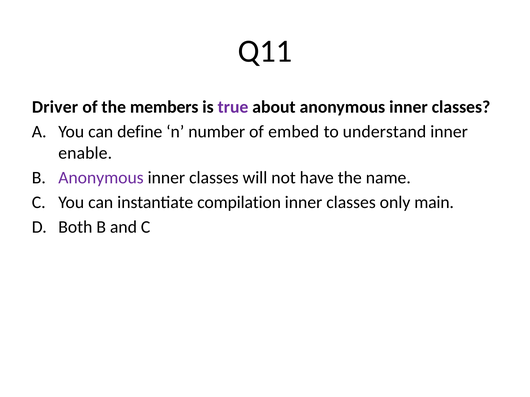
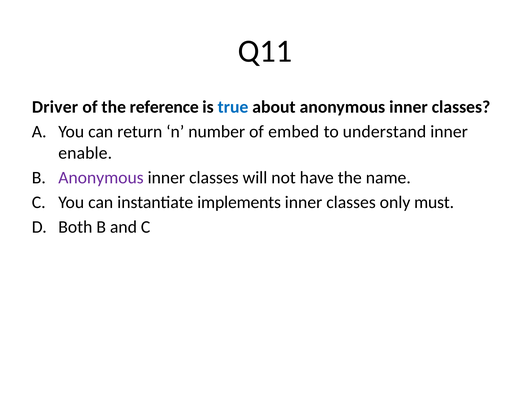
members: members -> reference
true colour: purple -> blue
define: define -> return
compilation: compilation -> implements
main: main -> must
